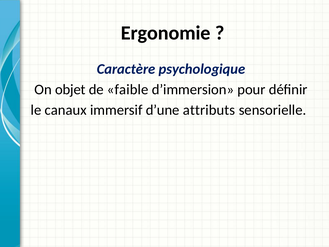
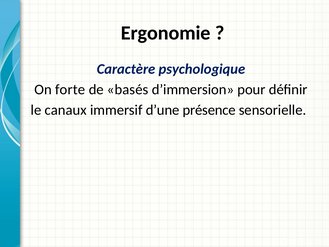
objet: objet -> forte
faible: faible -> basés
attributs: attributs -> présence
